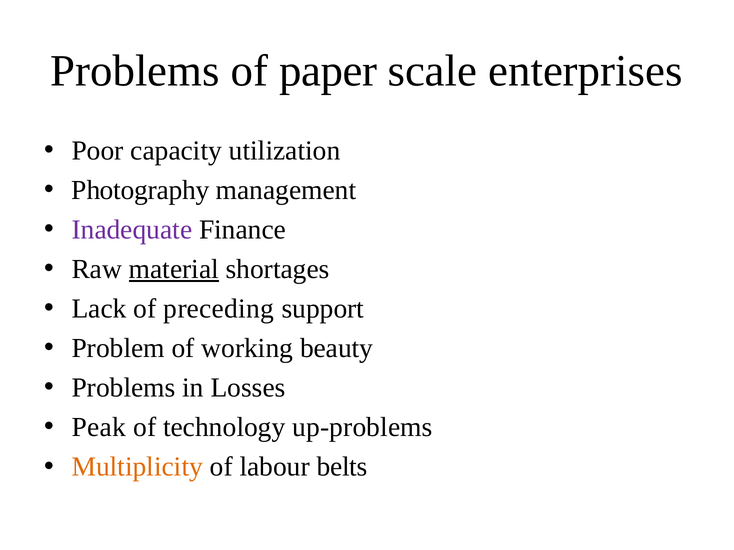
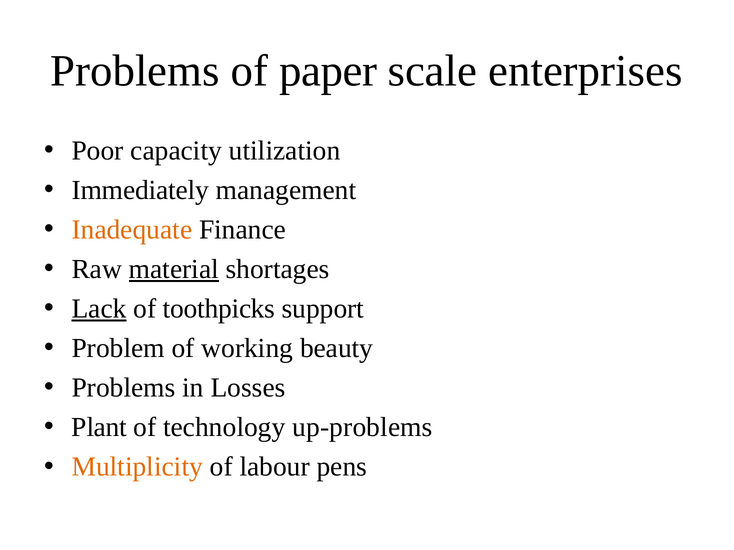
Photography: Photography -> Immediately
Inadequate colour: purple -> orange
Lack underline: none -> present
preceding: preceding -> toothpicks
Peak: Peak -> Plant
belts: belts -> pens
